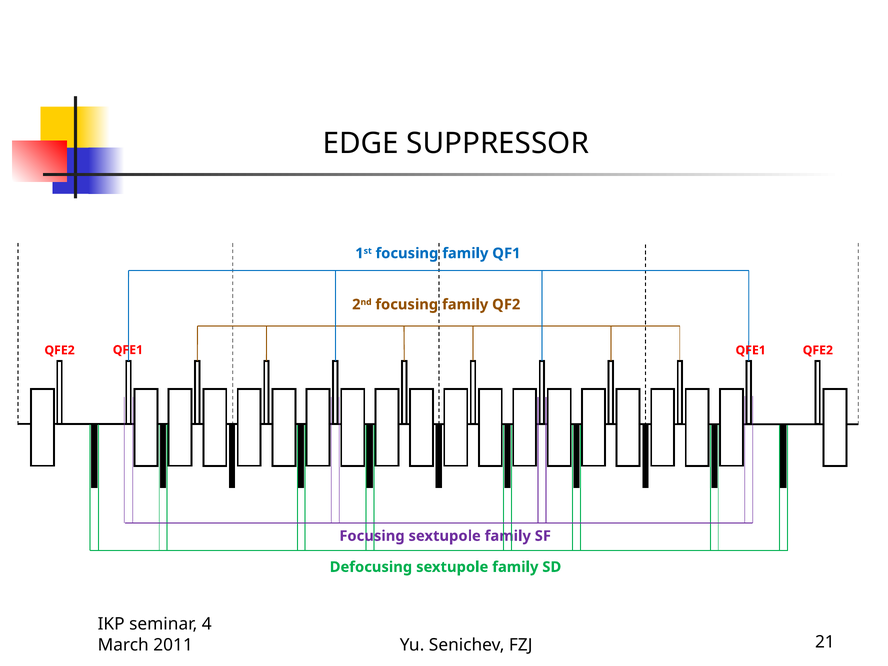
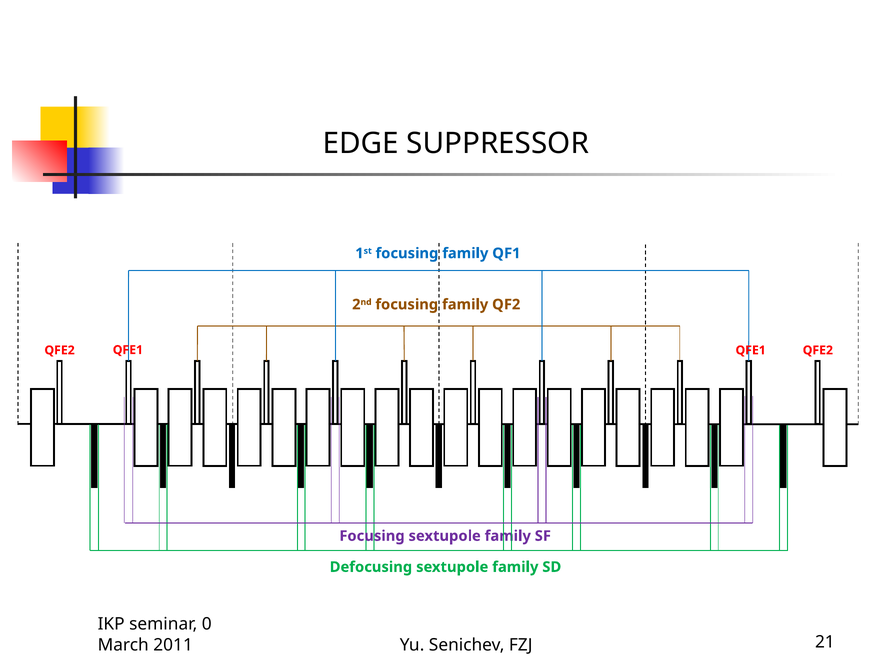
4: 4 -> 0
